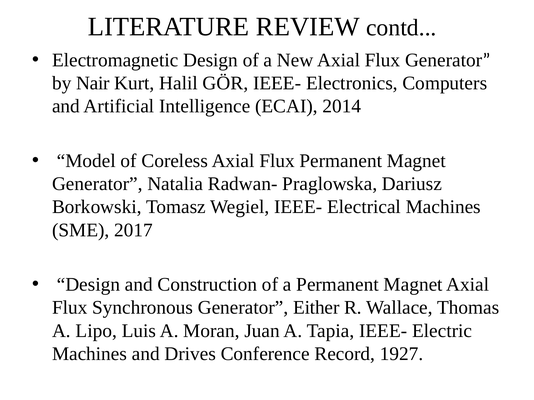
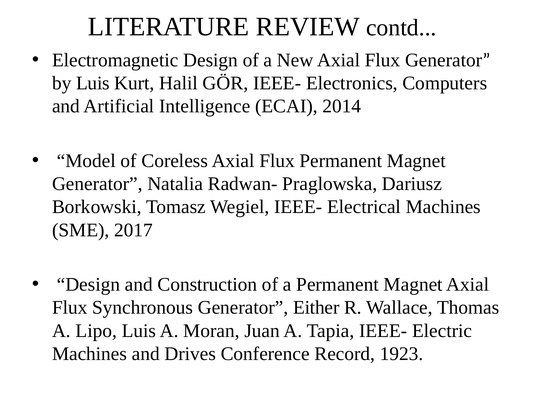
by Nair: Nair -> Luis
1927: 1927 -> 1923
